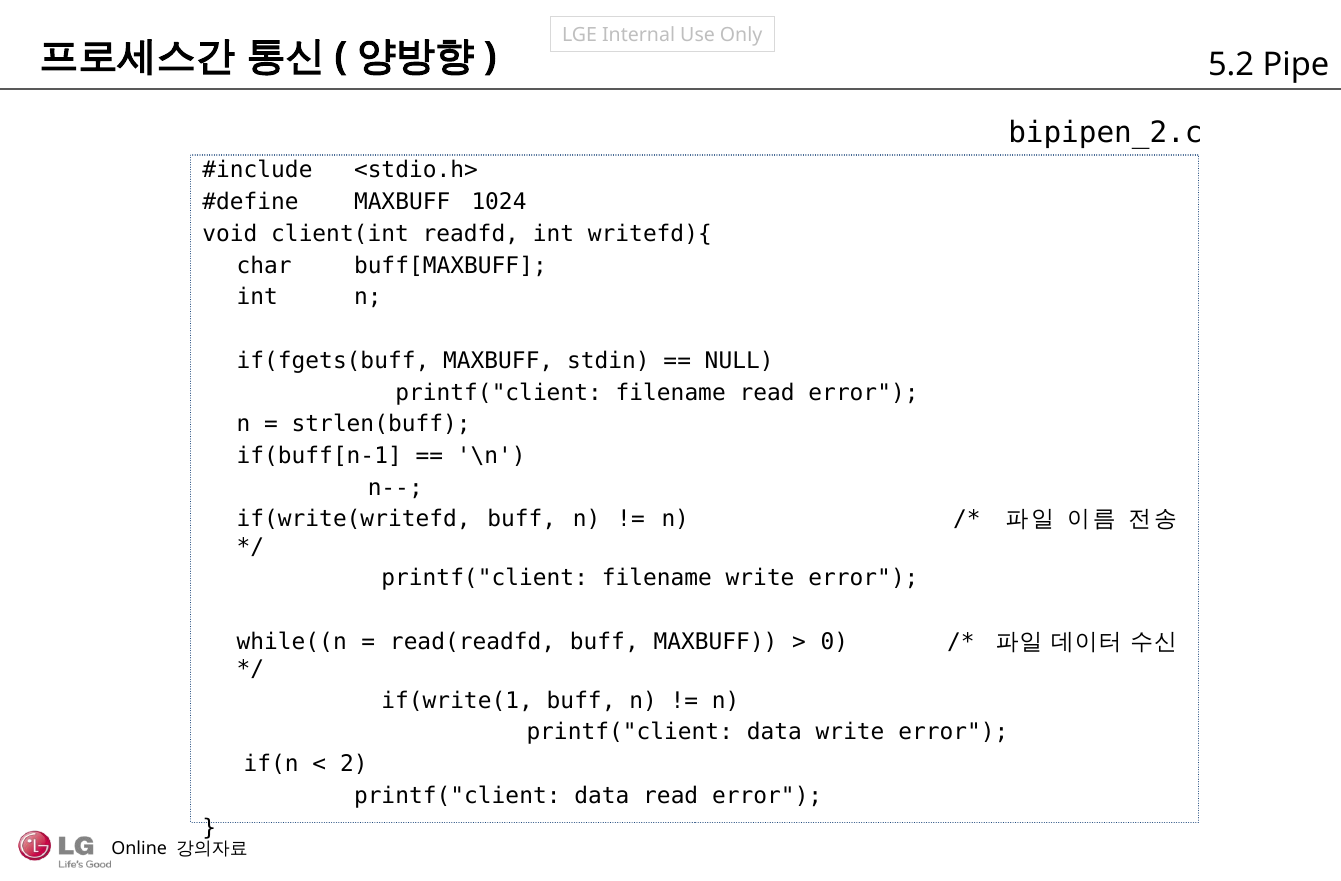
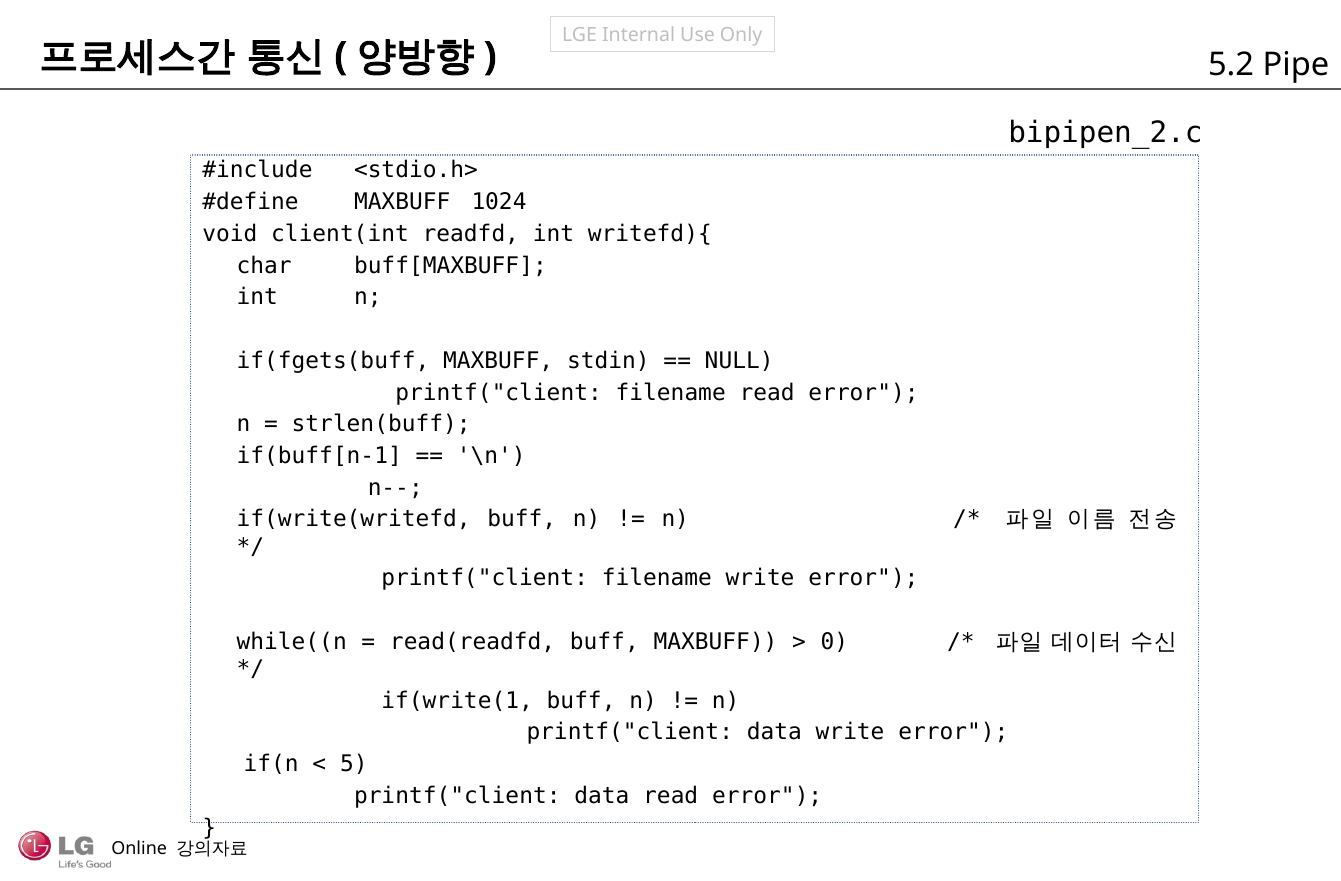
2: 2 -> 5
